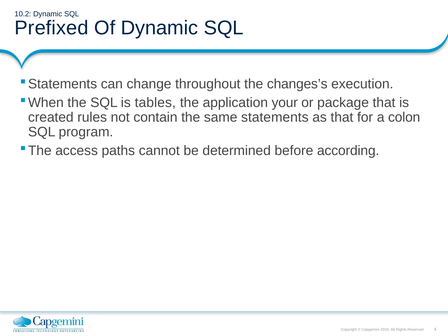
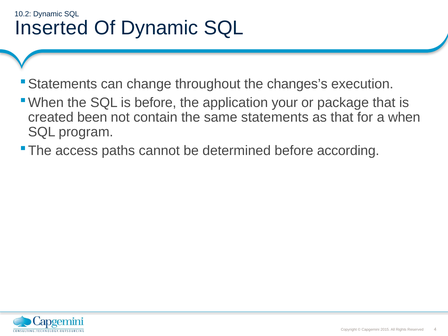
Prefixed: Prefixed -> Inserted
is tables: tables -> before
rules: rules -> been
colon: colon -> when
